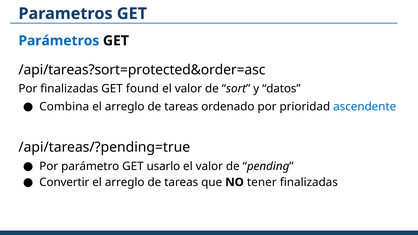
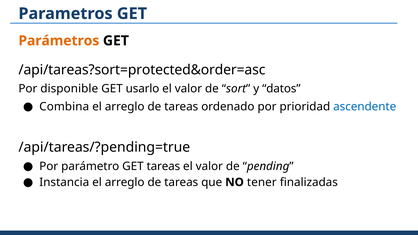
Parámetros colour: blue -> orange
Por finalizadas: finalizadas -> disponible
found: found -> usarlo
GET usarlo: usarlo -> tareas
Convertir: Convertir -> Instancia
